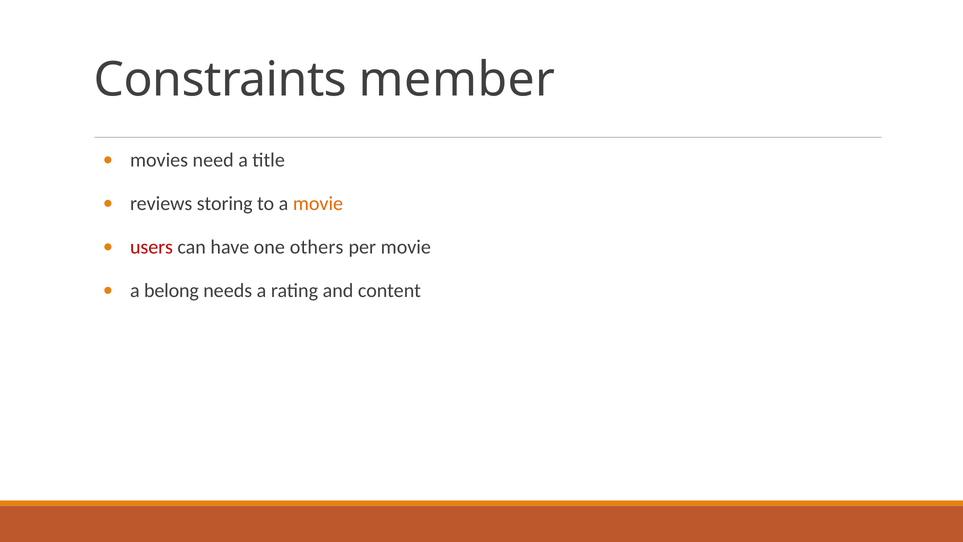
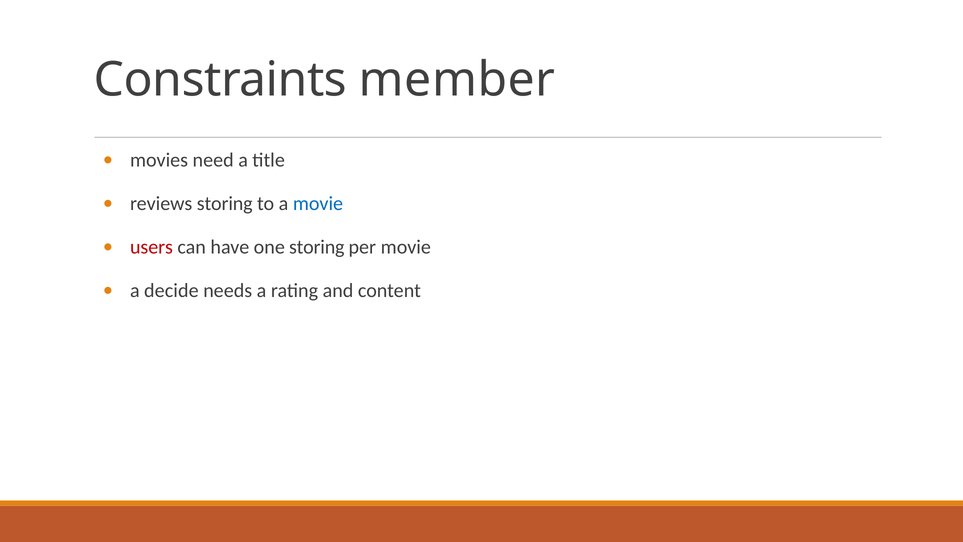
movie at (318, 204) colour: orange -> blue
one others: others -> storing
belong: belong -> decide
